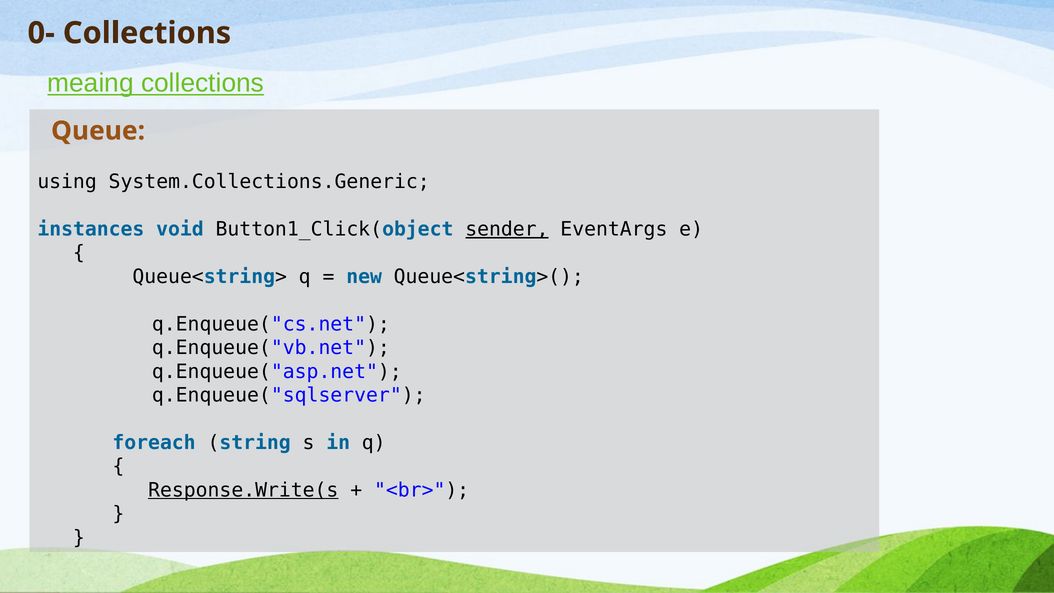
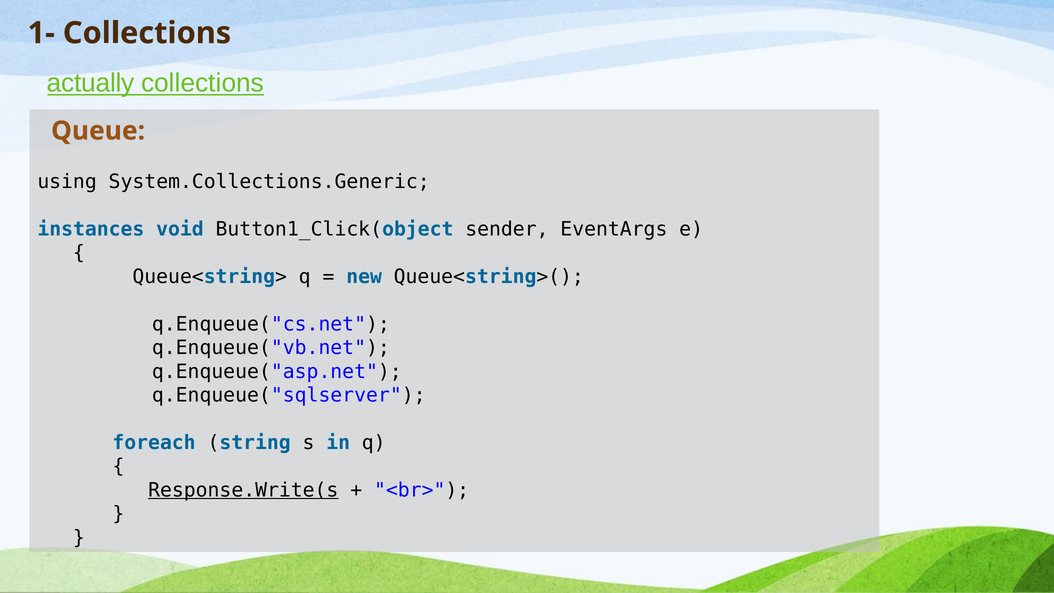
0-: 0- -> 1-
meaing: meaing -> actually
sender underline: present -> none
